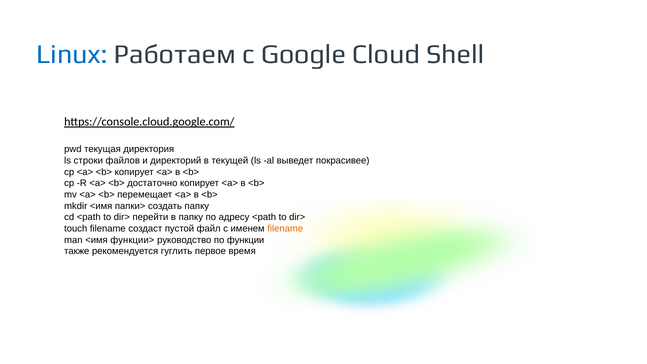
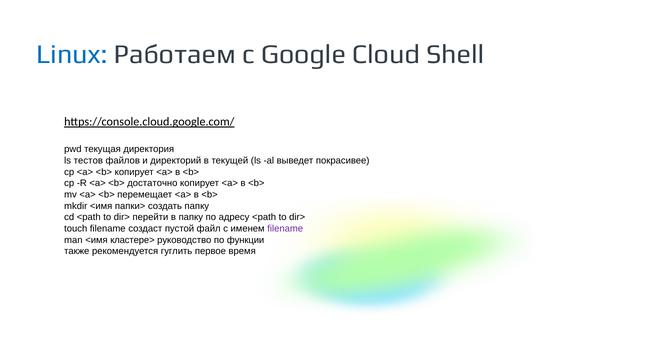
строки: строки -> тестов
filename at (285, 229) colour: orange -> purple
функции>: функции> -> кластере>
